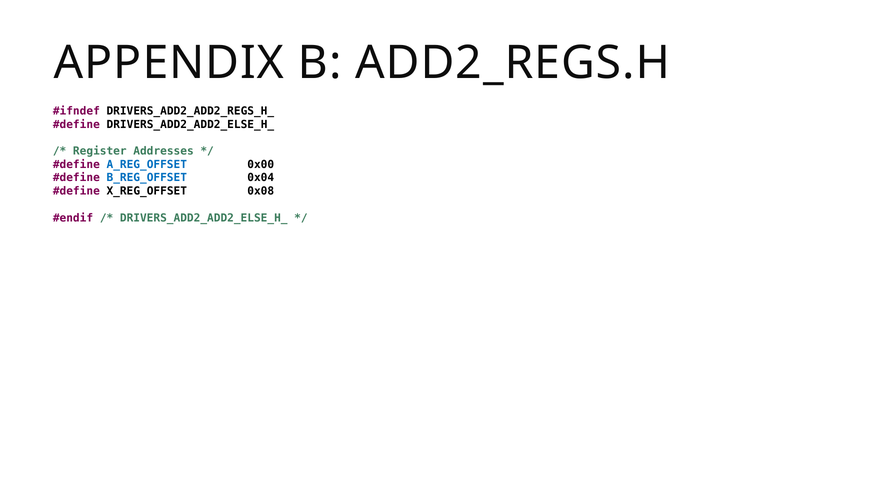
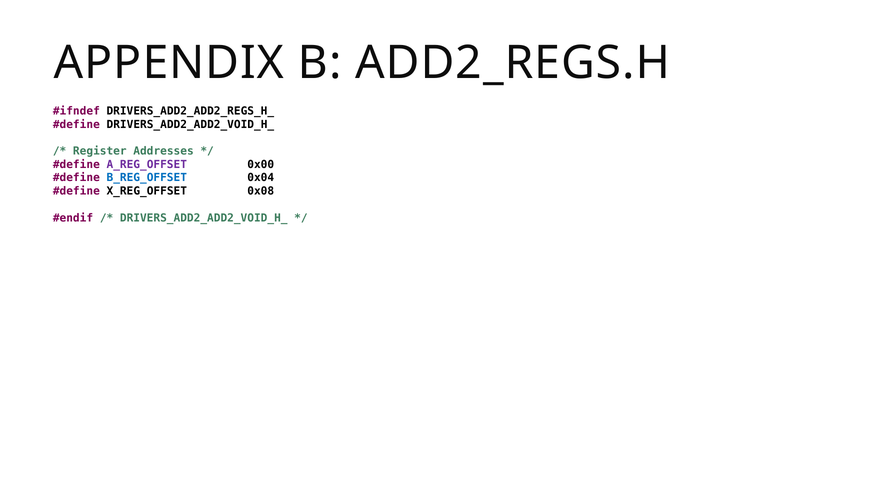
DRIVERS_ADD2_ADD2_ELSE_H_ at (190, 125): DRIVERS_ADD2_ADD2_ELSE_H_ -> DRIVERS_ADD2_ADD2_VOID_H_
A_REG_OFFSET colour: blue -> purple
DRIVERS_ADD2_ADD2_ELSE_H_ at (204, 218): DRIVERS_ADD2_ADD2_ELSE_H_ -> DRIVERS_ADD2_ADD2_VOID_H_
